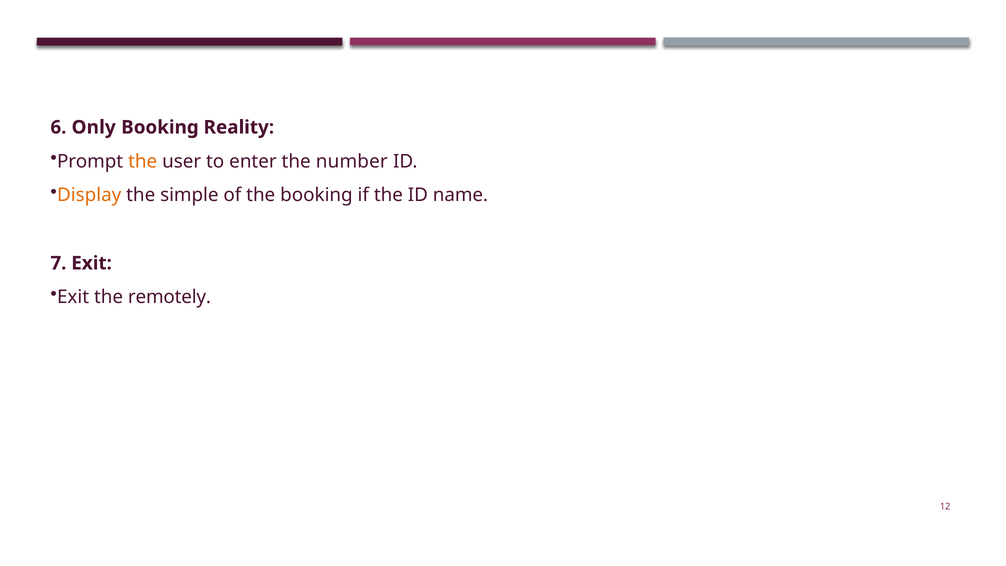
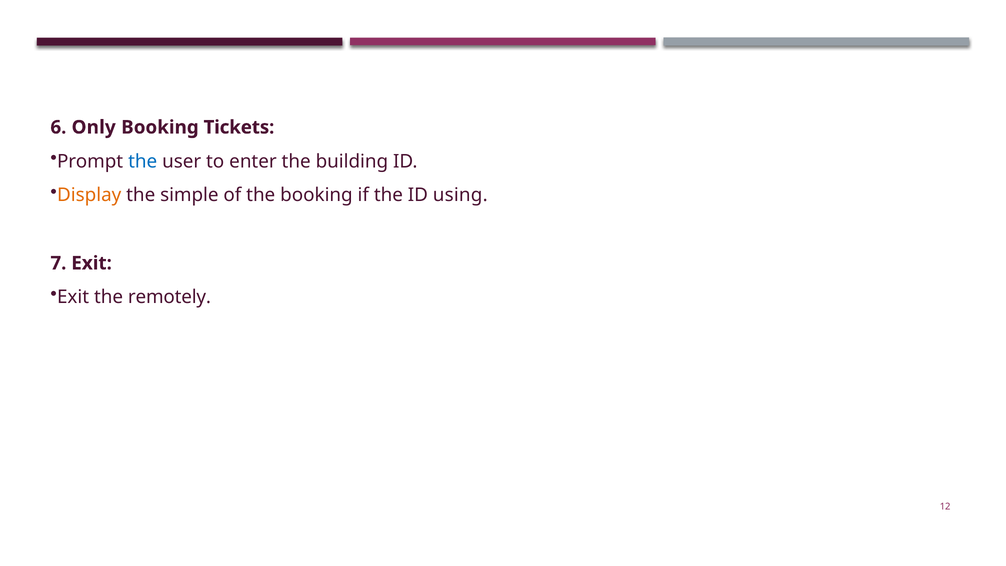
Reality: Reality -> Tickets
the at (143, 161) colour: orange -> blue
number: number -> building
name: name -> using
